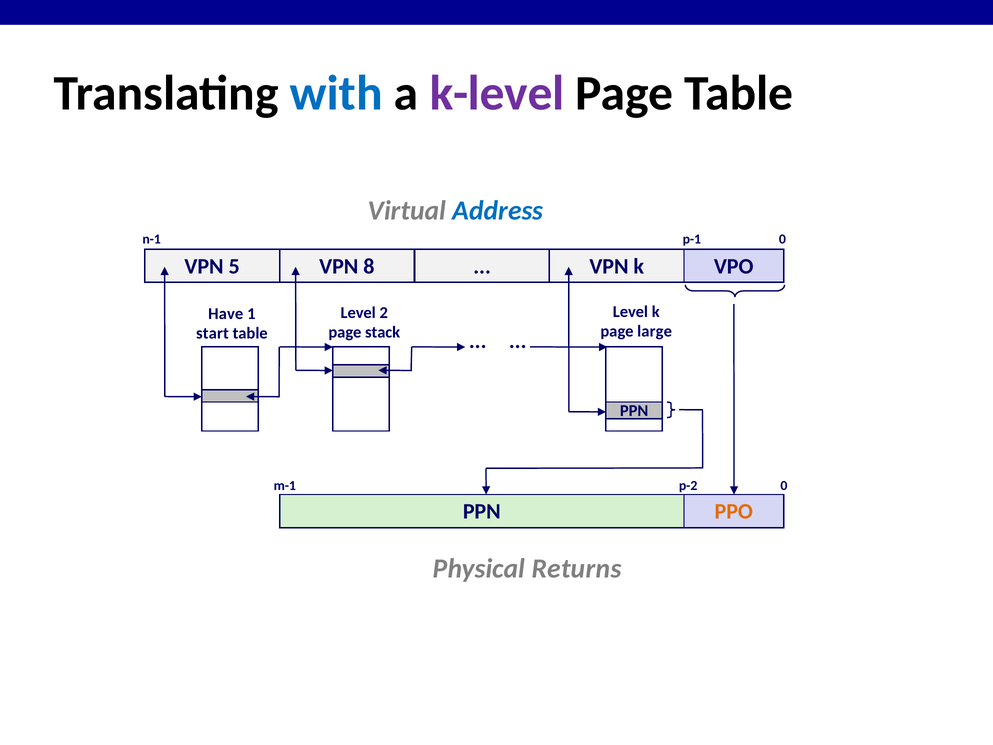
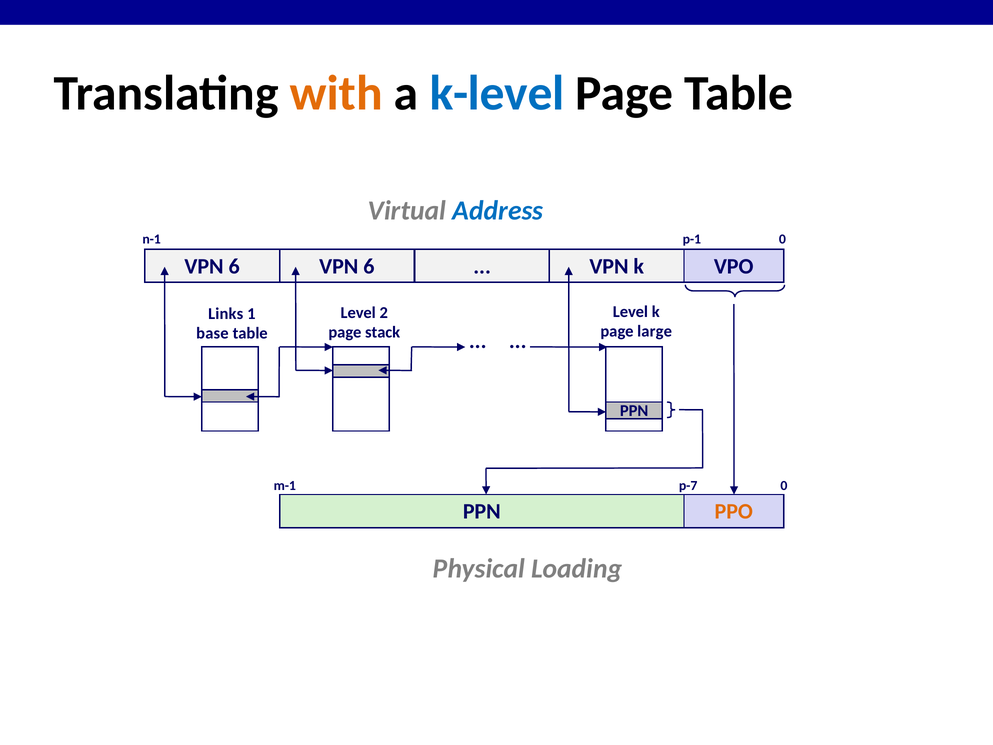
with colour: blue -> orange
k-level colour: purple -> blue
5 at (234, 266): 5 -> 6
8 at (369, 266): 8 -> 6
Have: Have -> Links
start: start -> base
p-2: p-2 -> p-7
Returns: Returns -> Loading
